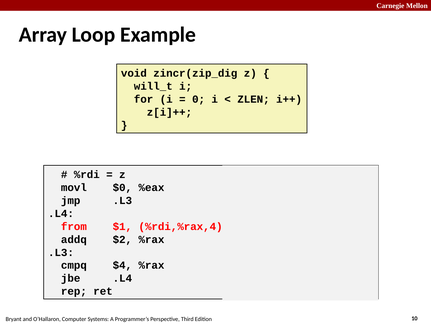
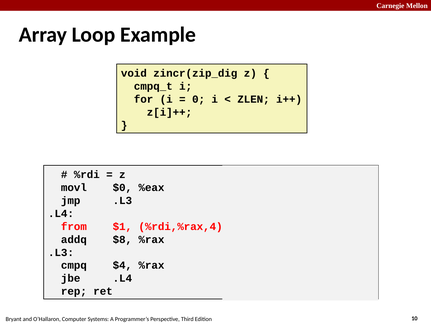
will_t: will_t -> cmpq_t
$2: $2 -> $8
